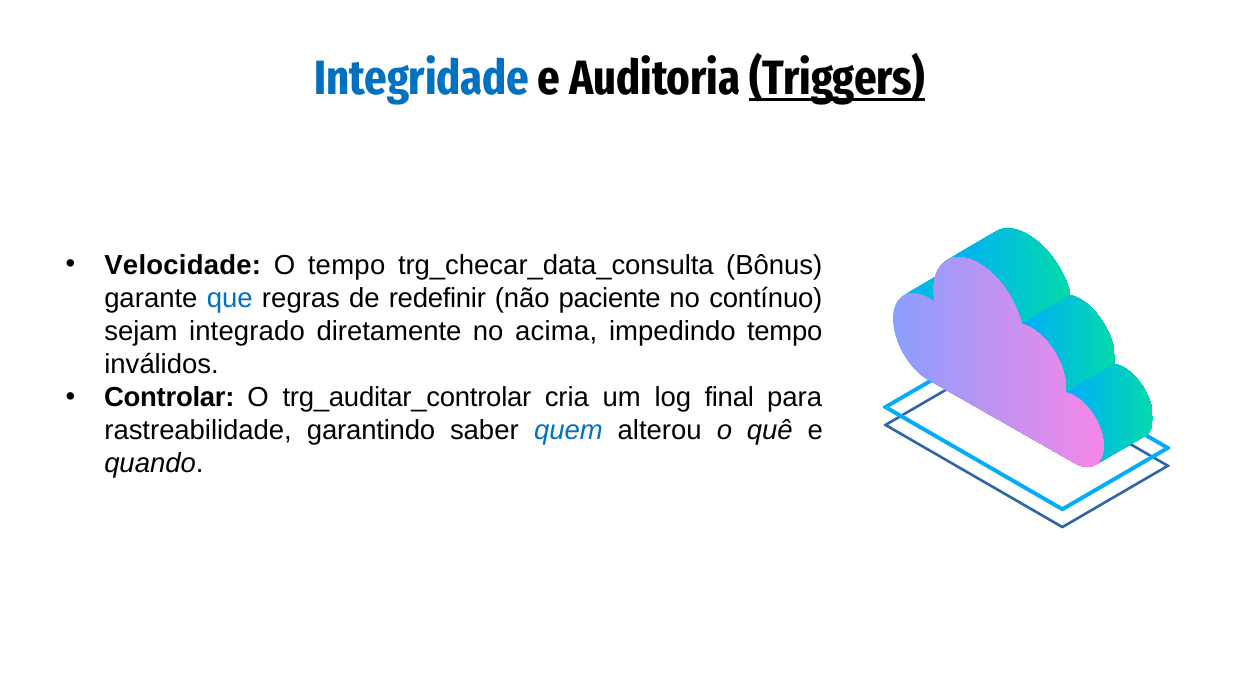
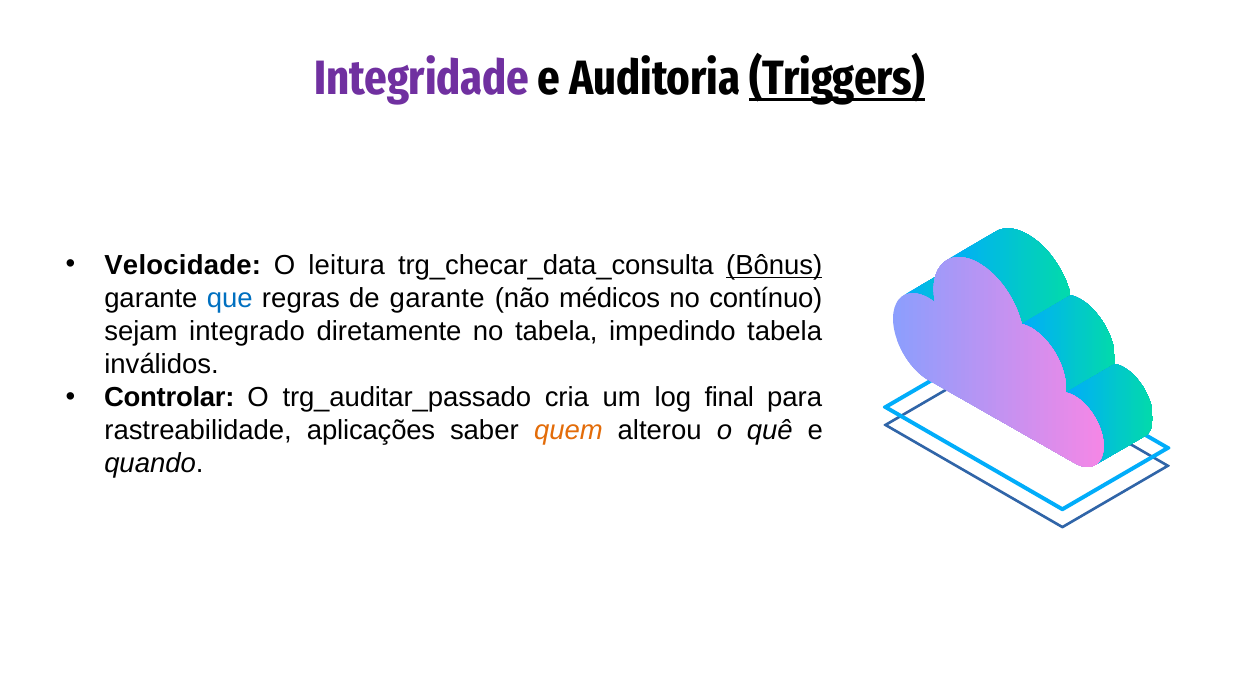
Integridade colour: blue -> purple
O tempo: tempo -> leitura
Bônus underline: none -> present
de redefinir: redefinir -> garante
paciente: paciente -> médicos
no acima: acima -> tabela
impedindo tempo: tempo -> tabela
trg_auditar_controlar: trg_auditar_controlar -> trg_auditar_passado
garantindo: garantindo -> aplicações
quem colour: blue -> orange
